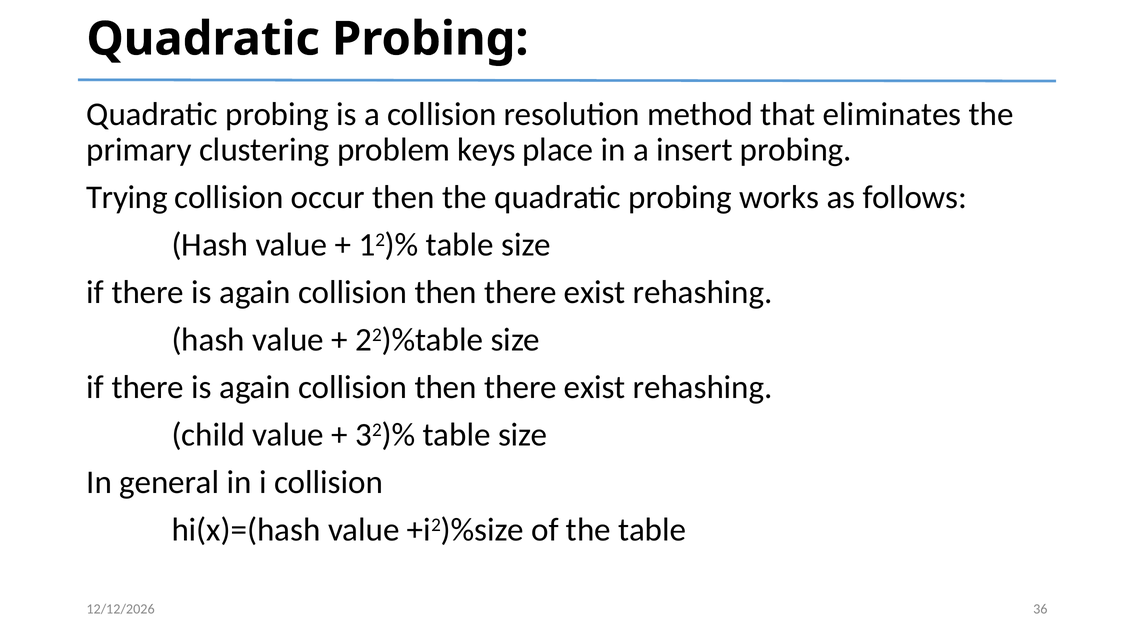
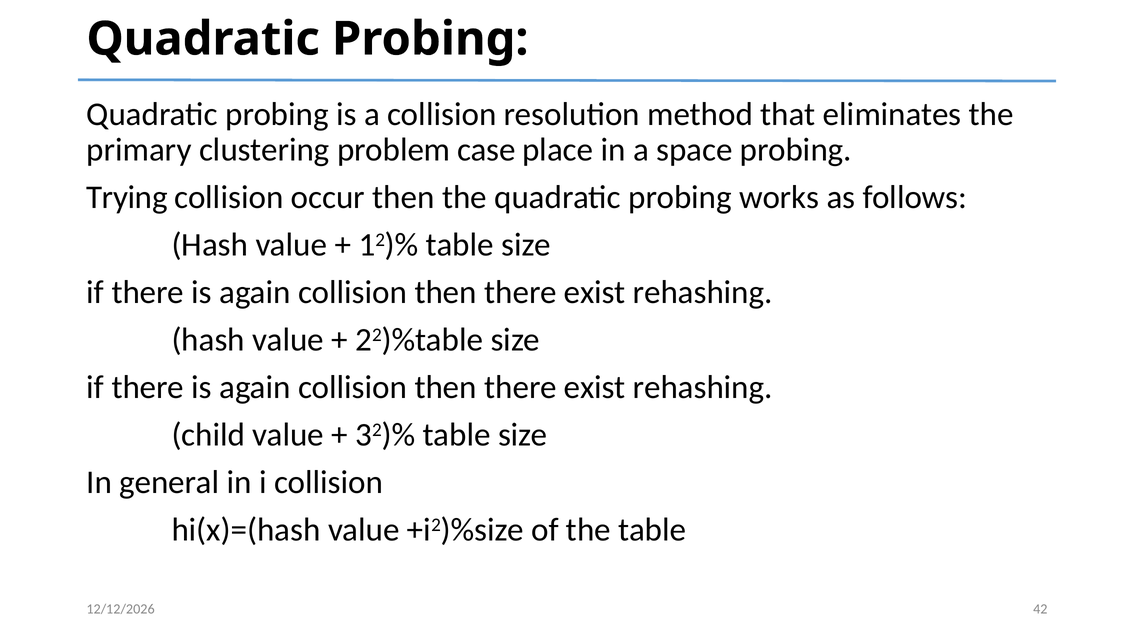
keys: keys -> case
insert: insert -> space
36: 36 -> 42
